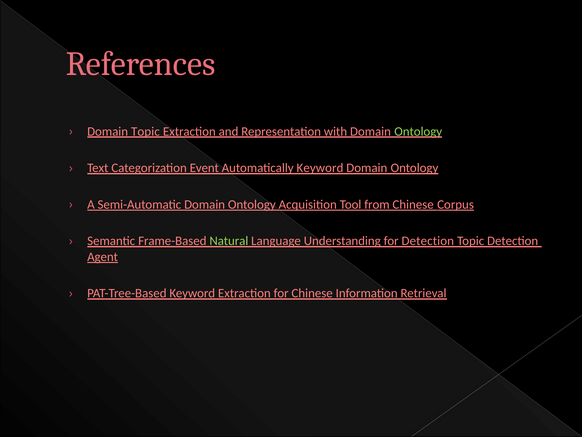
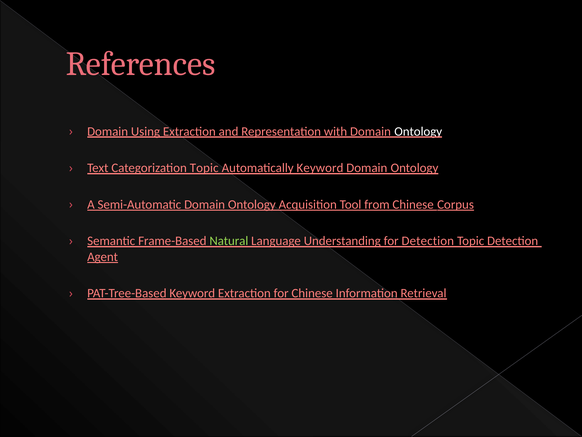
Domain Topic: Topic -> Using
Ontology at (418, 131) colour: light green -> white
Categorization Event: Event -> Topic
